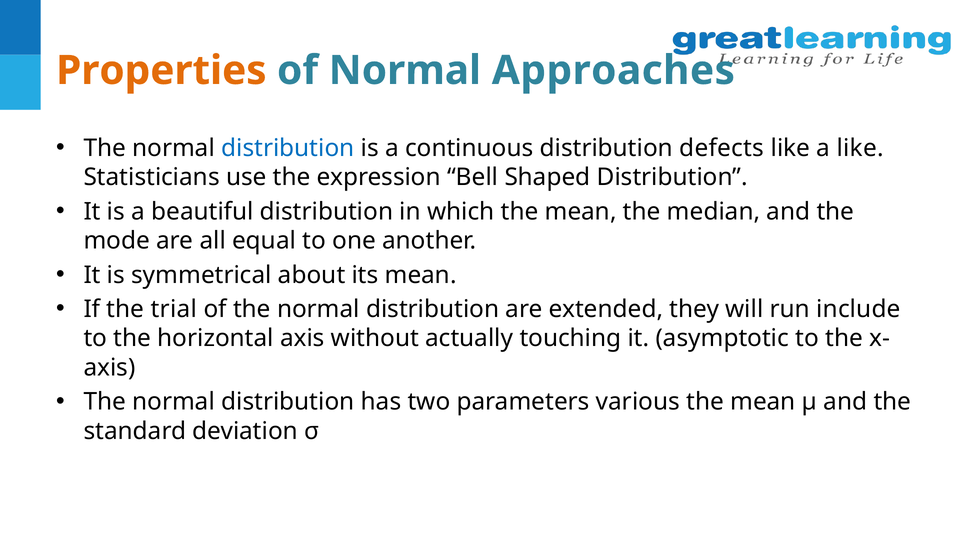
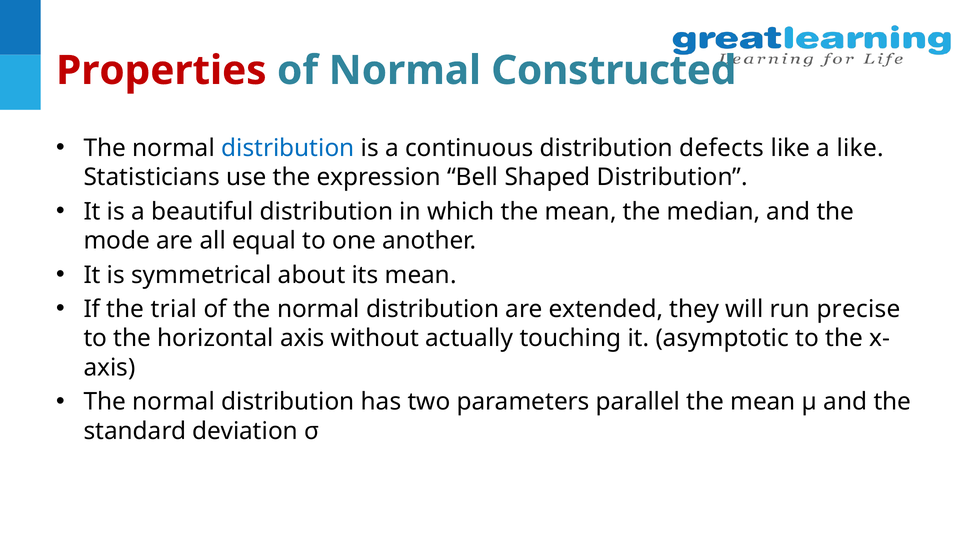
Properties colour: orange -> red
Approaches: Approaches -> Constructed
include: include -> precise
various: various -> parallel
